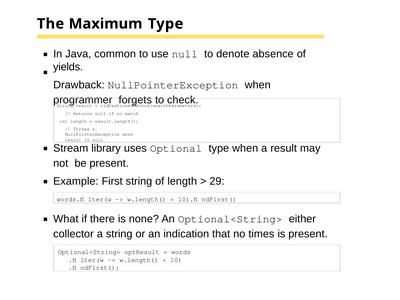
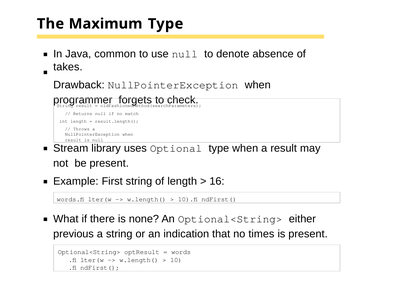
yields: yields -> takes
29: 29 -> 16
collector: collector -> previous
